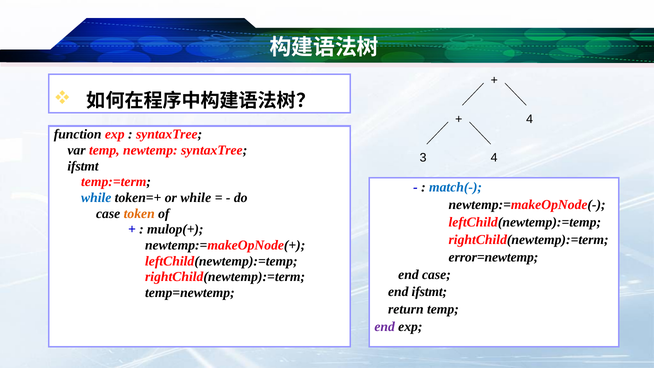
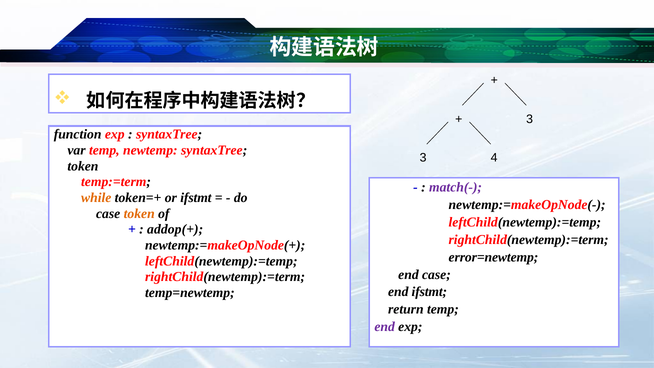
4 at (530, 119): 4 -> 3
ifstmt at (83, 166): ifstmt -> token
match(- colour: blue -> purple
while at (96, 198) colour: blue -> orange
or while: while -> ifstmt
mulop(+: mulop(+ -> addop(+
